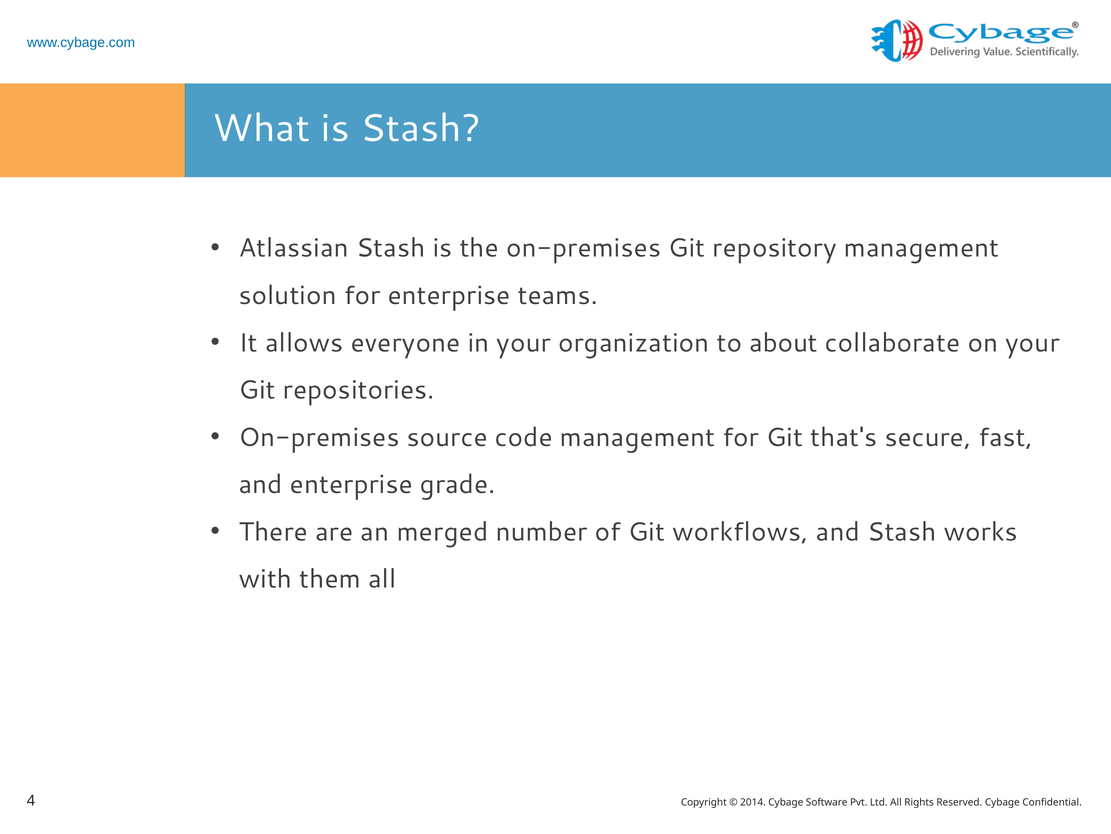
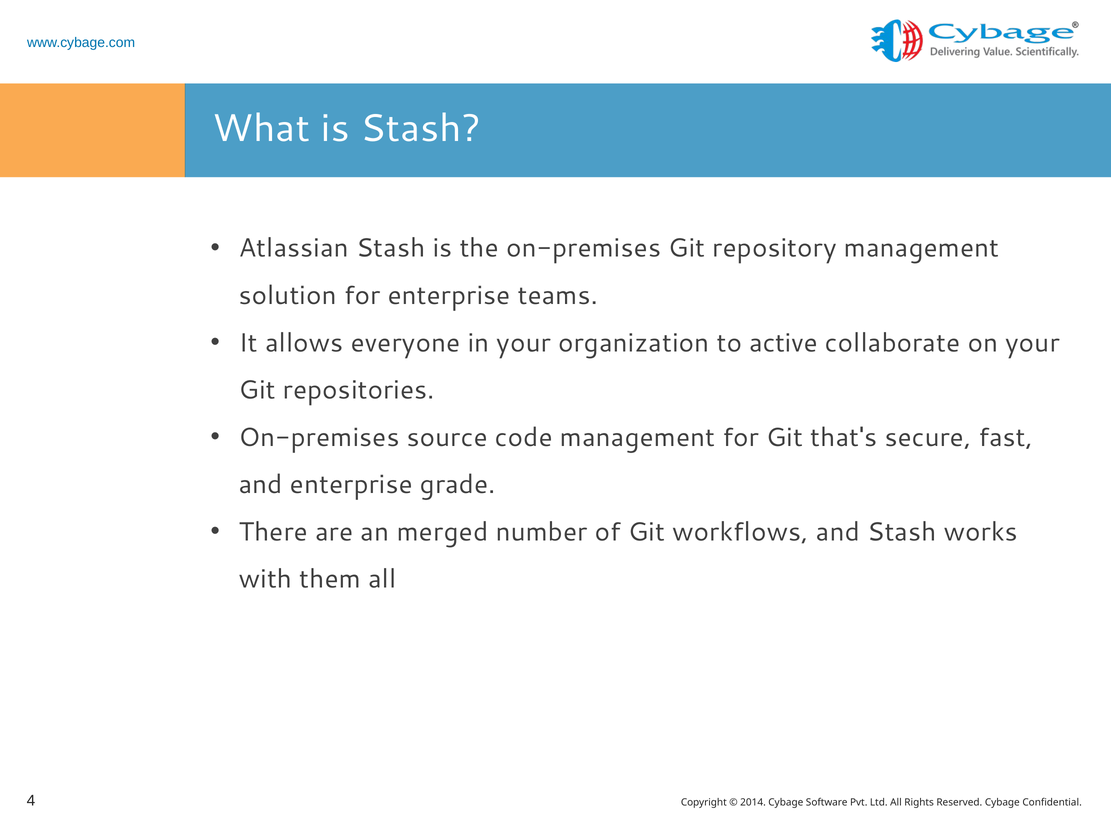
about: about -> active
